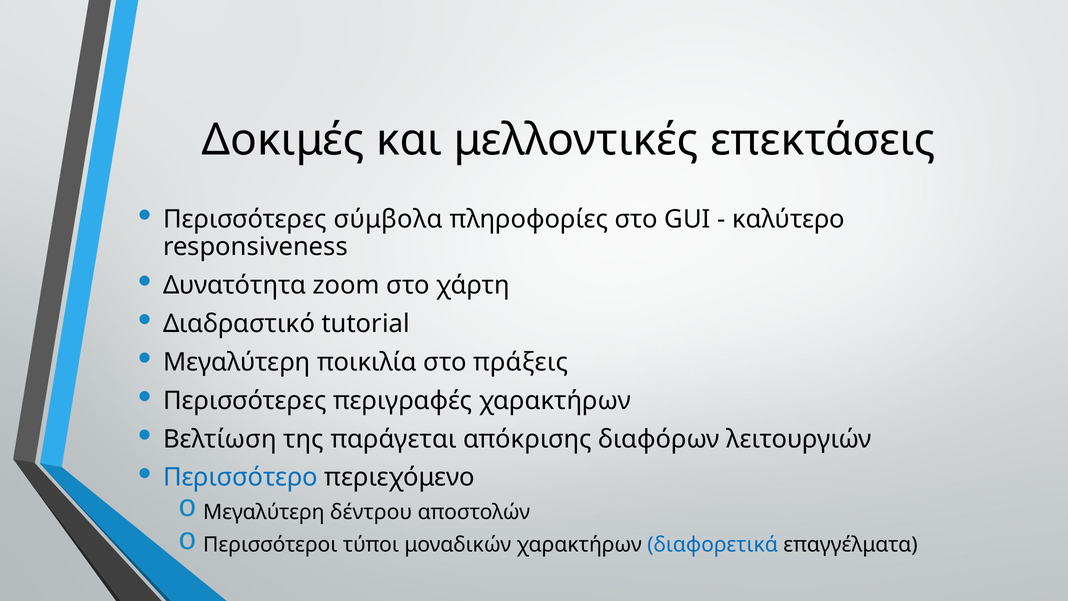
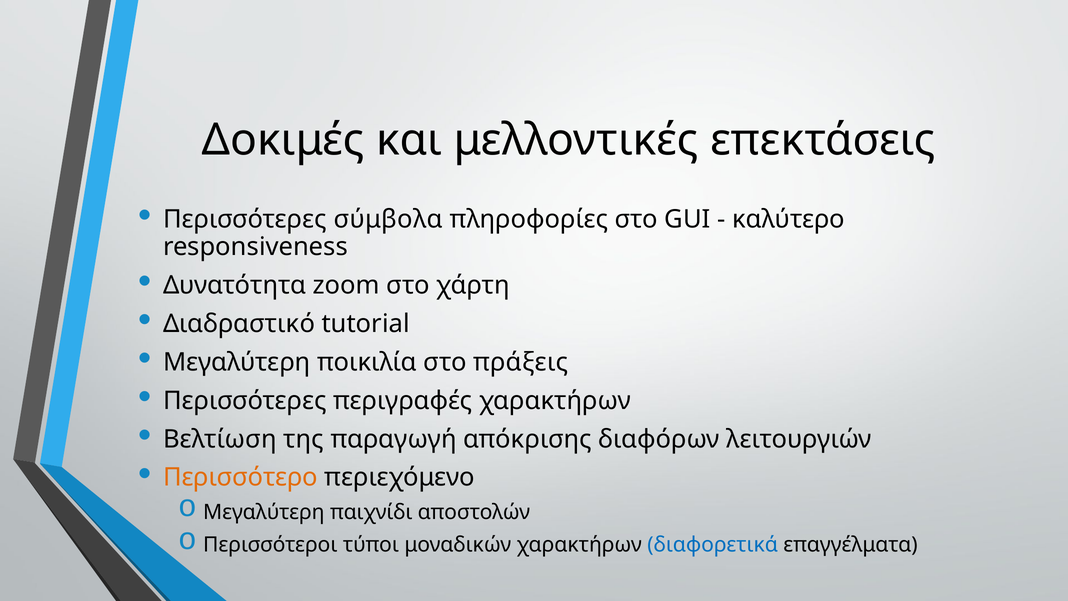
παράγεται: παράγεται -> παραγωγή
Περισσότερο colour: blue -> orange
δέντρου: δέντρου -> παιχνίδι
